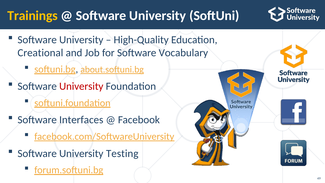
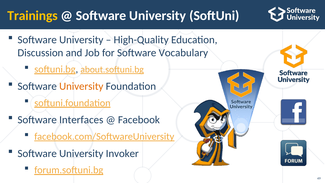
Creational: Creational -> Discussion
University at (81, 86) colour: red -> orange
Testing: Testing -> Invoker
